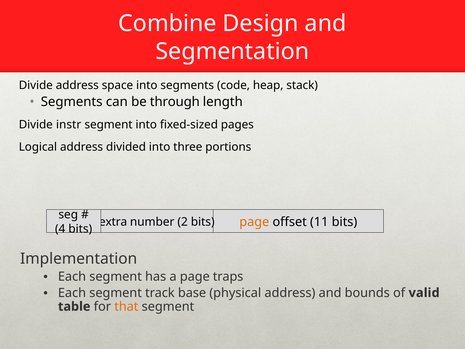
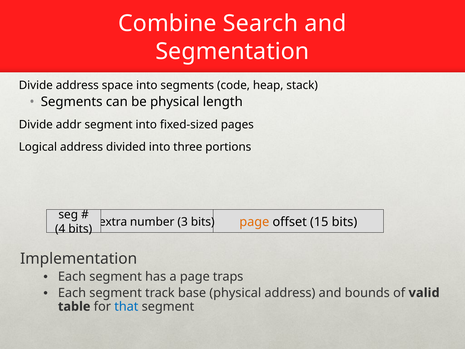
Design: Design -> Search
be through: through -> physical
instr: instr -> addr
11: 11 -> 15
2: 2 -> 3
that colour: orange -> blue
